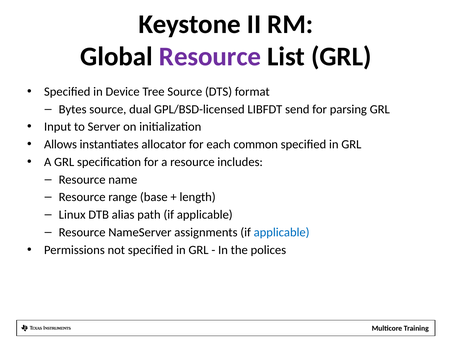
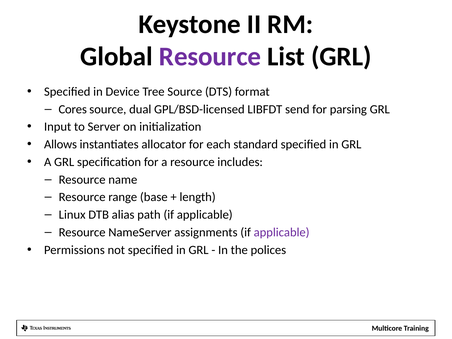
Bytes: Bytes -> Cores
common: common -> standard
applicable at (282, 232) colour: blue -> purple
